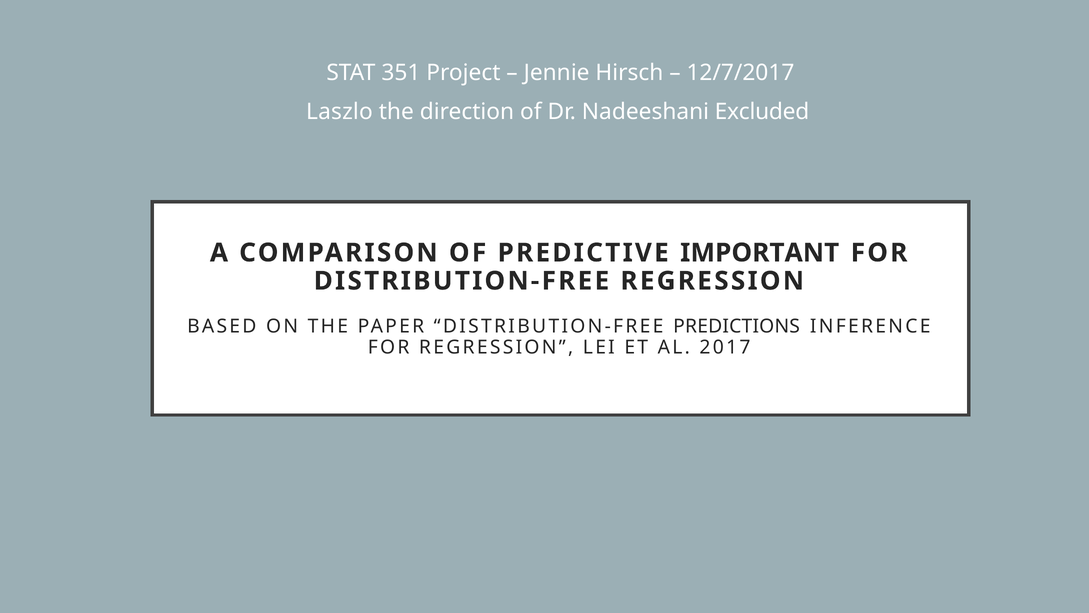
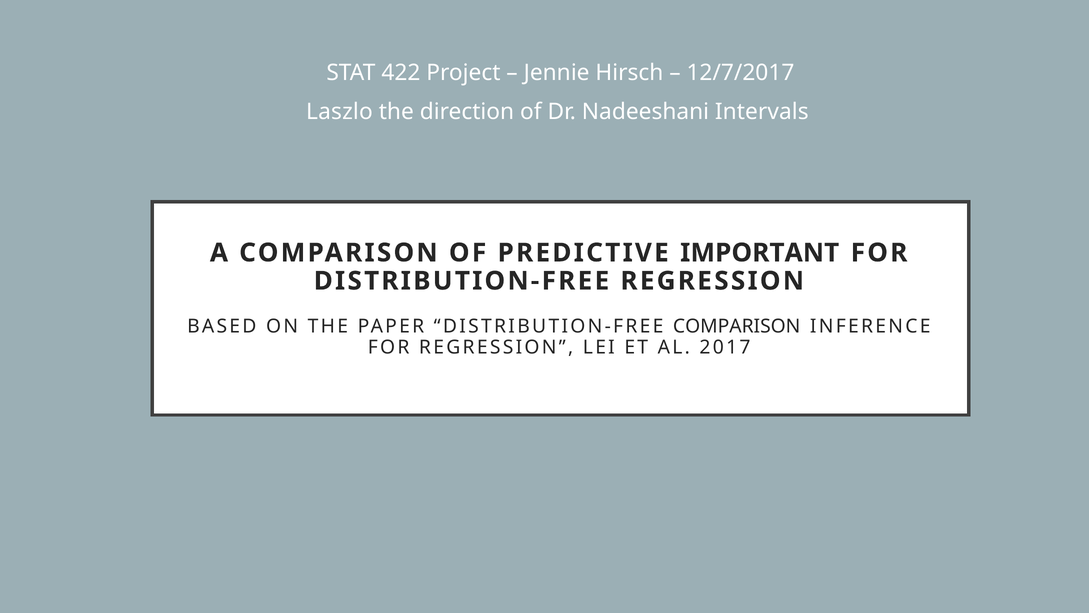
351: 351 -> 422
Excluded: Excluded -> Intervals
DISTRIBUTION-FREE PREDICTIONS: PREDICTIONS -> COMPARISON
